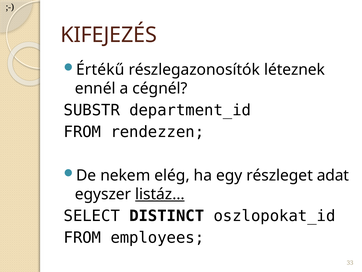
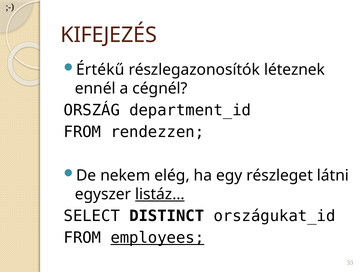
SUBSTR: SUBSTR -> ORSZÁG
adat: adat -> látni
oszlopokat_id: oszlopokat_id -> országukat_id
employees underline: none -> present
